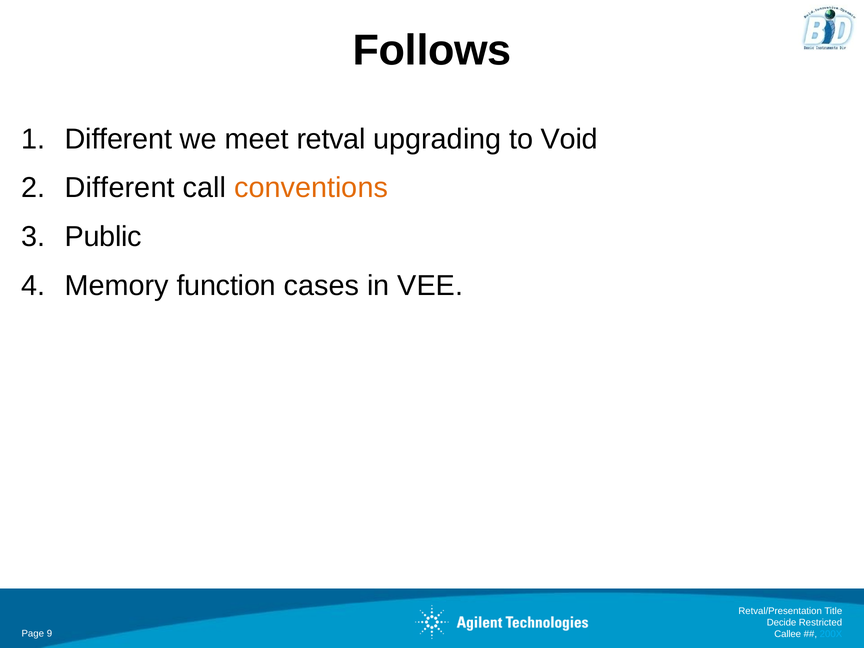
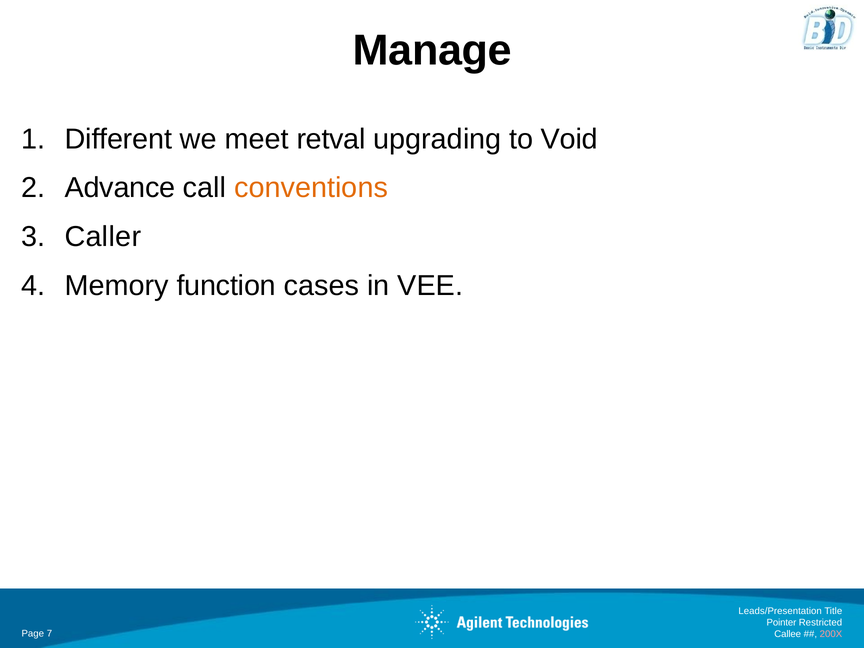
Follows: Follows -> Manage
2 Different: Different -> Advance
Public: Public -> Caller
Retval/Presentation: Retval/Presentation -> Leads/Presentation
Decide: Decide -> Pointer
9: 9 -> 7
200X colour: light blue -> pink
